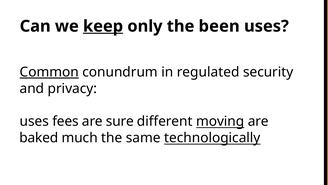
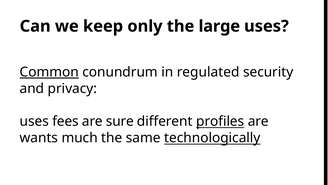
keep underline: present -> none
been: been -> large
moving: moving -> profiles
baked: baked -> wants
